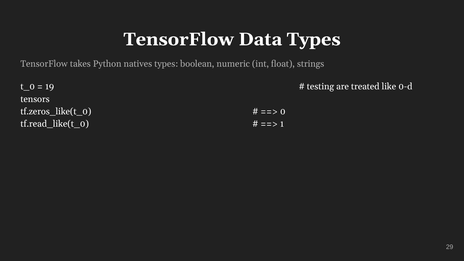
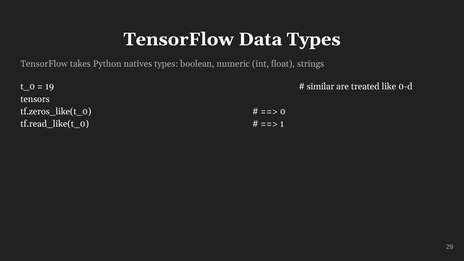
testing: testing -> similar
